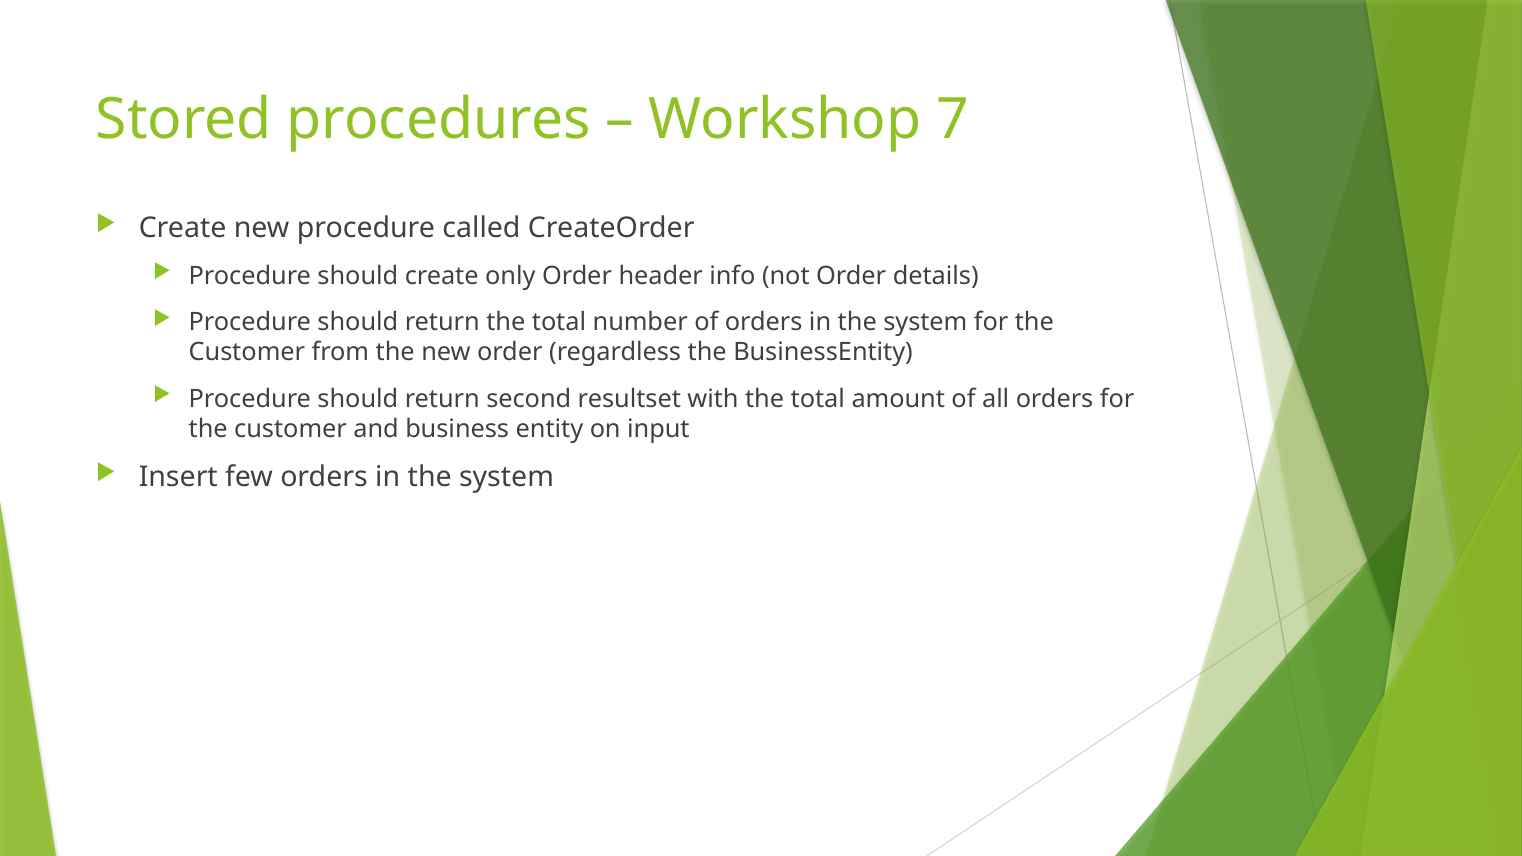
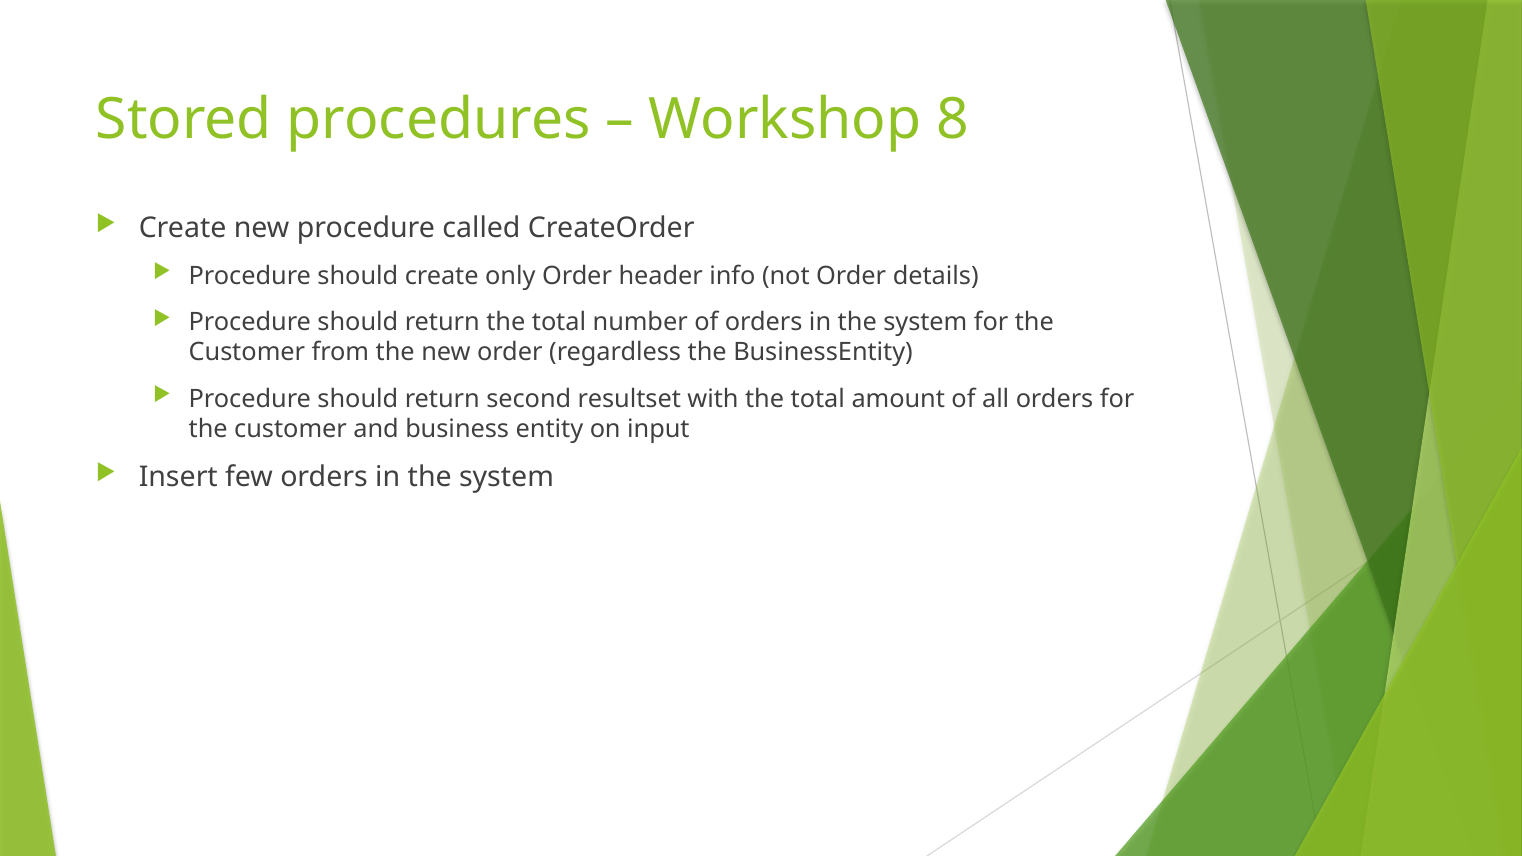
7: 7 -> 8
